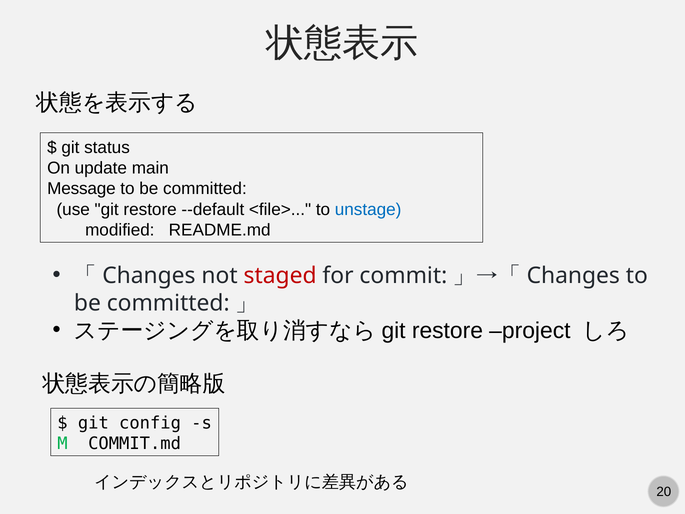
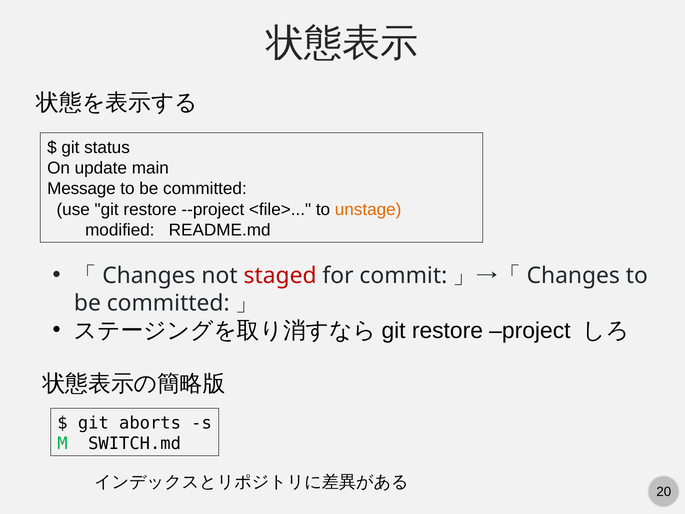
--default: --default -> --project
unstage colour: blue -> orange
config: config -> aborts
COMMIT.md: COMMIT.md -> SWITCH.md
